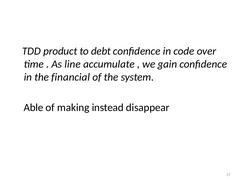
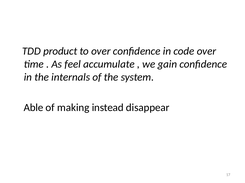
to debt: debt -> over
line: line -> feel
financial: financial -> internals
